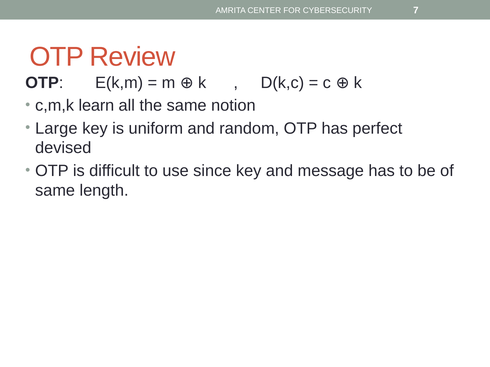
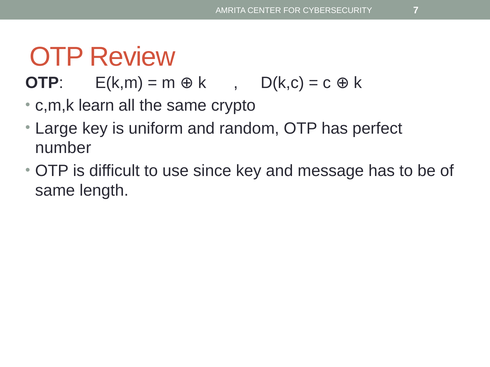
notion: notion -> crypto
devised: devised -> number
